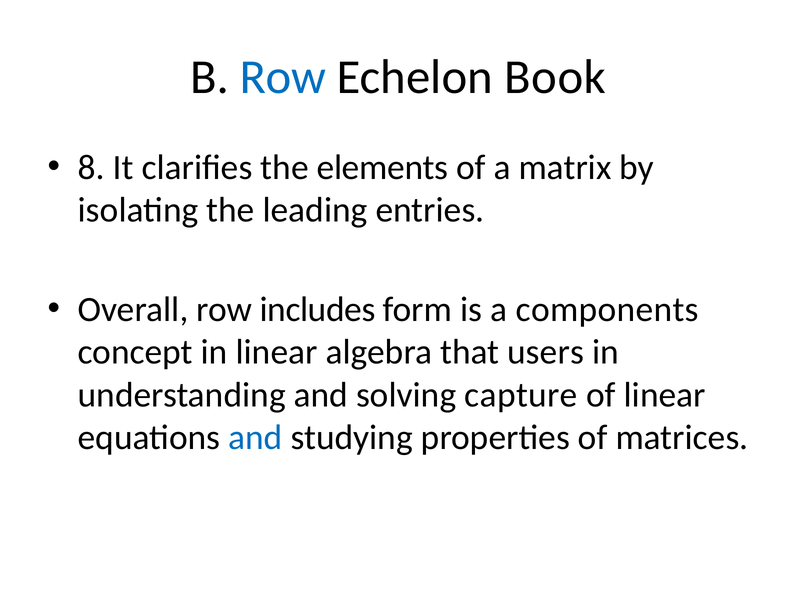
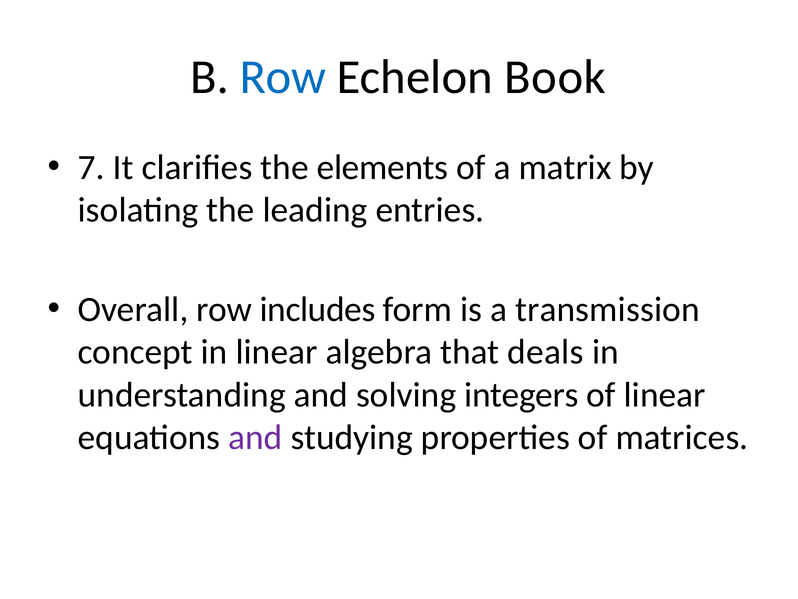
8: 8 -> 7
components: components -> transmission
users: users -> deals
capture: capture -> integers
and at (255, 437) colour: blue -> purple
